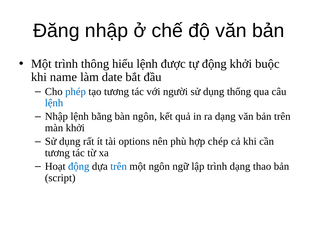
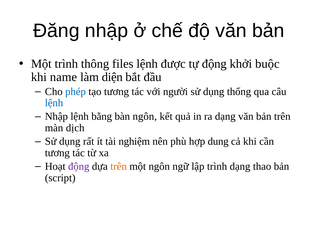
hiểu: hiểu -> files
date: date -> diện
màn khởi: khởi -> dịch
options: options -> nghiệm
chép: chép -> dung
động at (79, 167) colour: blue -> purple
trên at (119, 167) colour: blue -> orange
